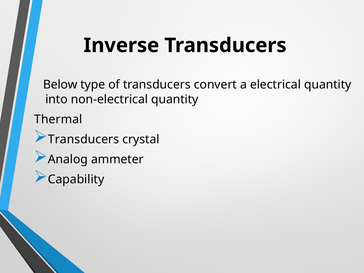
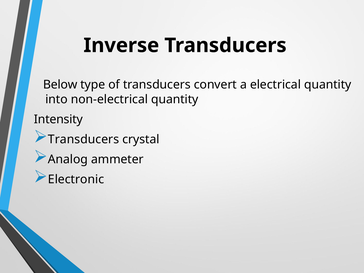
Thermal: Thermal -> Intensity
Capability: Capability -> Electronic
